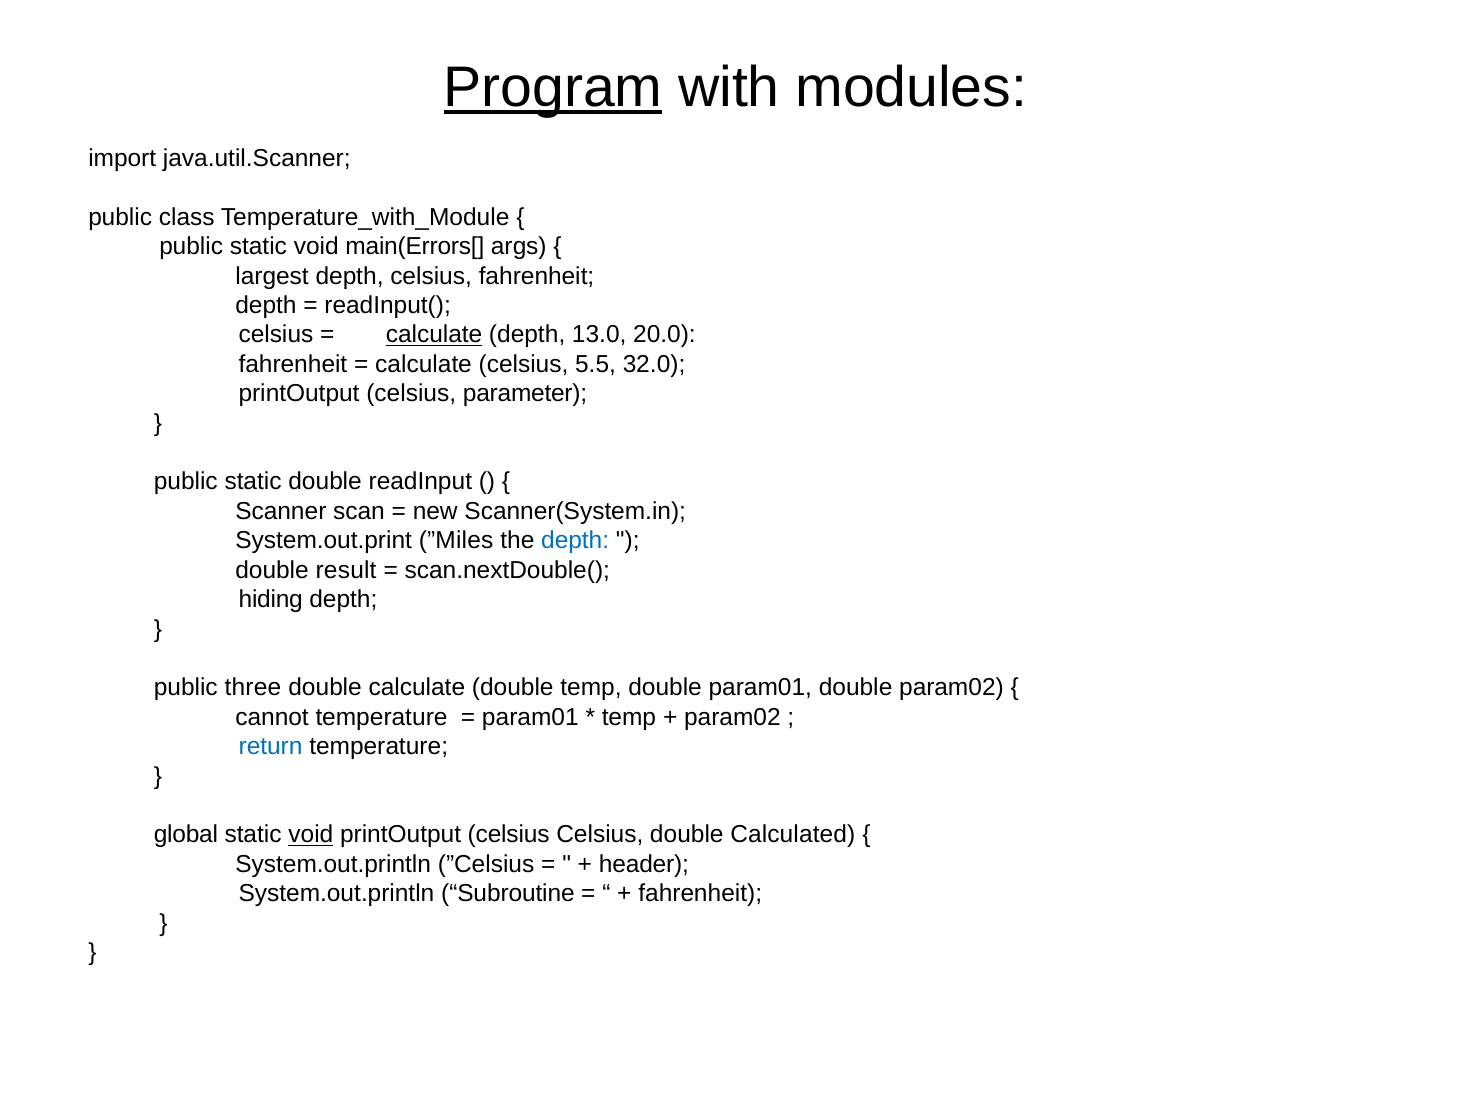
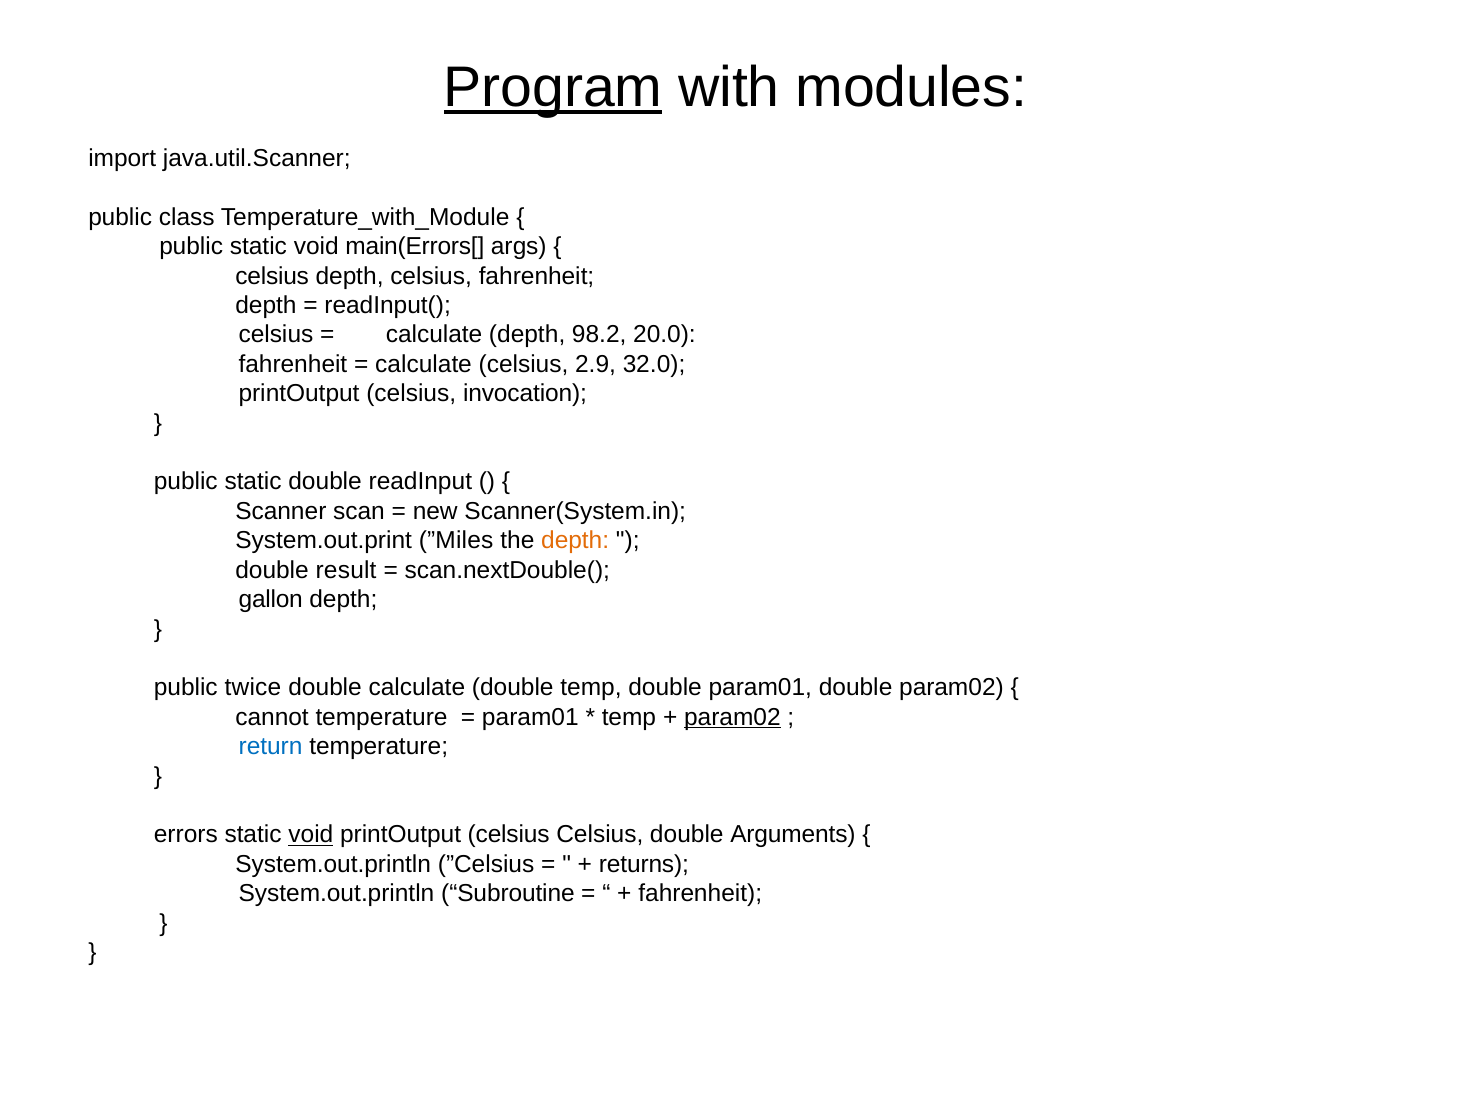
largest at (272, 276): largest -> celsius
calculate at (434, 335) underline: present -> none
13.0: 13.0 -> 98.2
5.5: 5.5 -> 2.9
parameter: parameter -> invocation
depth at (575, 541) colour: blue -> orange
hiding: hiding -> gallon
three: three -> twice
param02 at (732, 717) underline: none -> present
global: global -> errors
Calculated: Calculated -> Arguments
header: header -> returns
